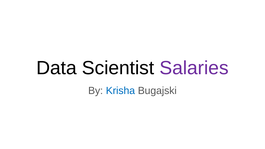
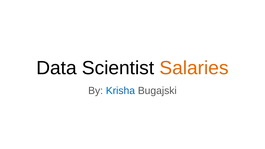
Salaries colour: purple -> orange
